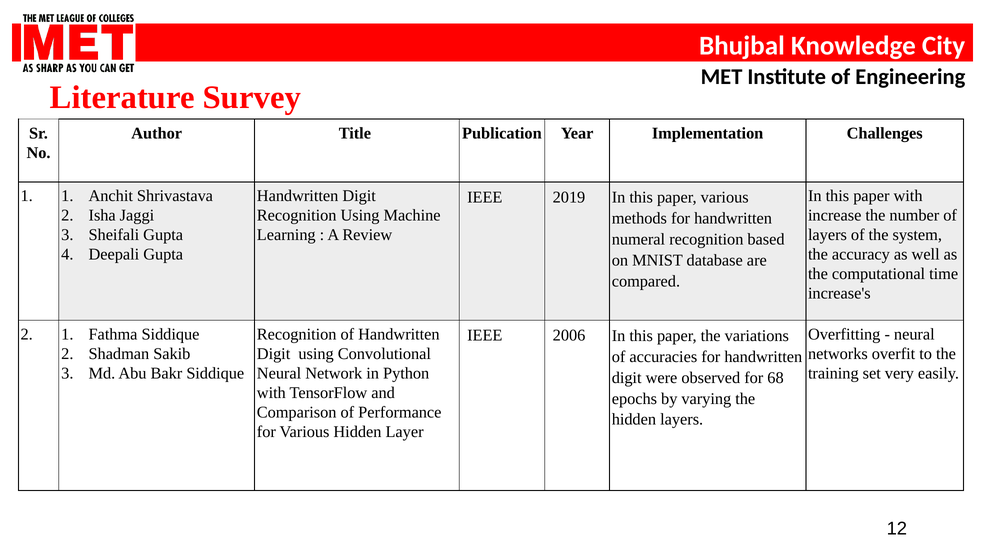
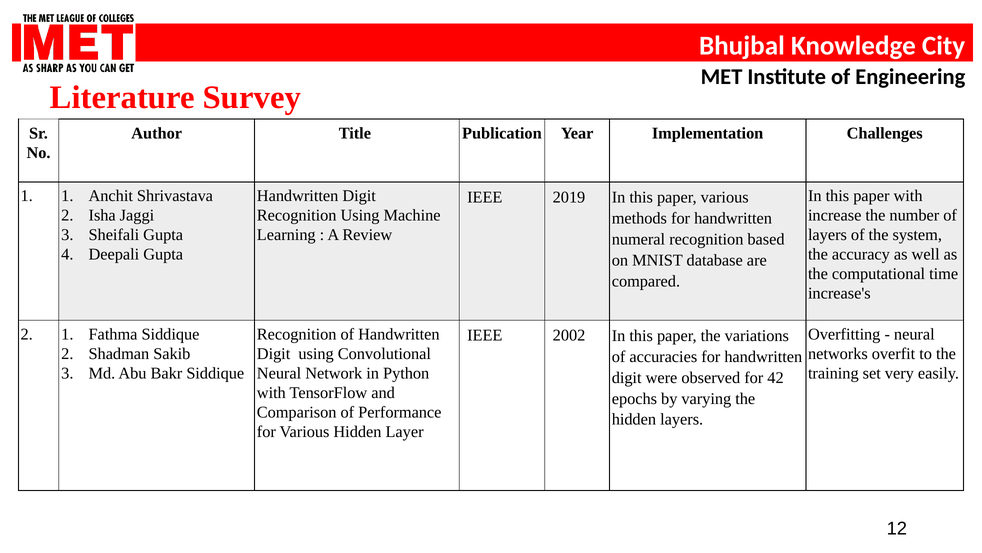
2006: 2006 -> 2002
68: 68 -> 42
